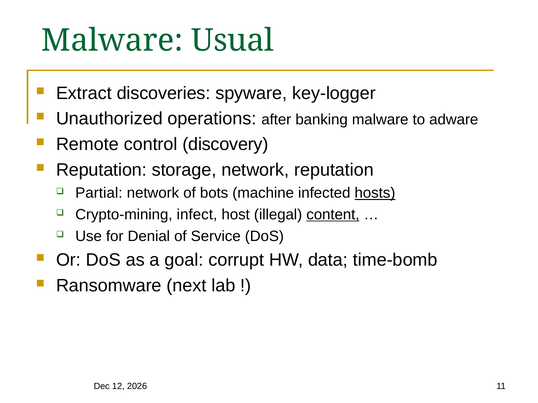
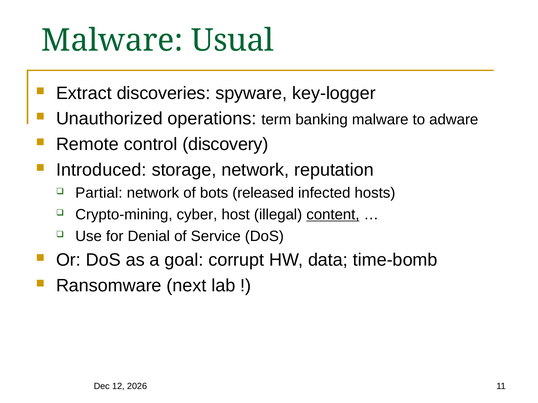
after: after -> term
Reputation at (101, 170): Reputation -> Introduced
machine: machine -> released
hosts underline: present -> none
infect: infect -> cyber
